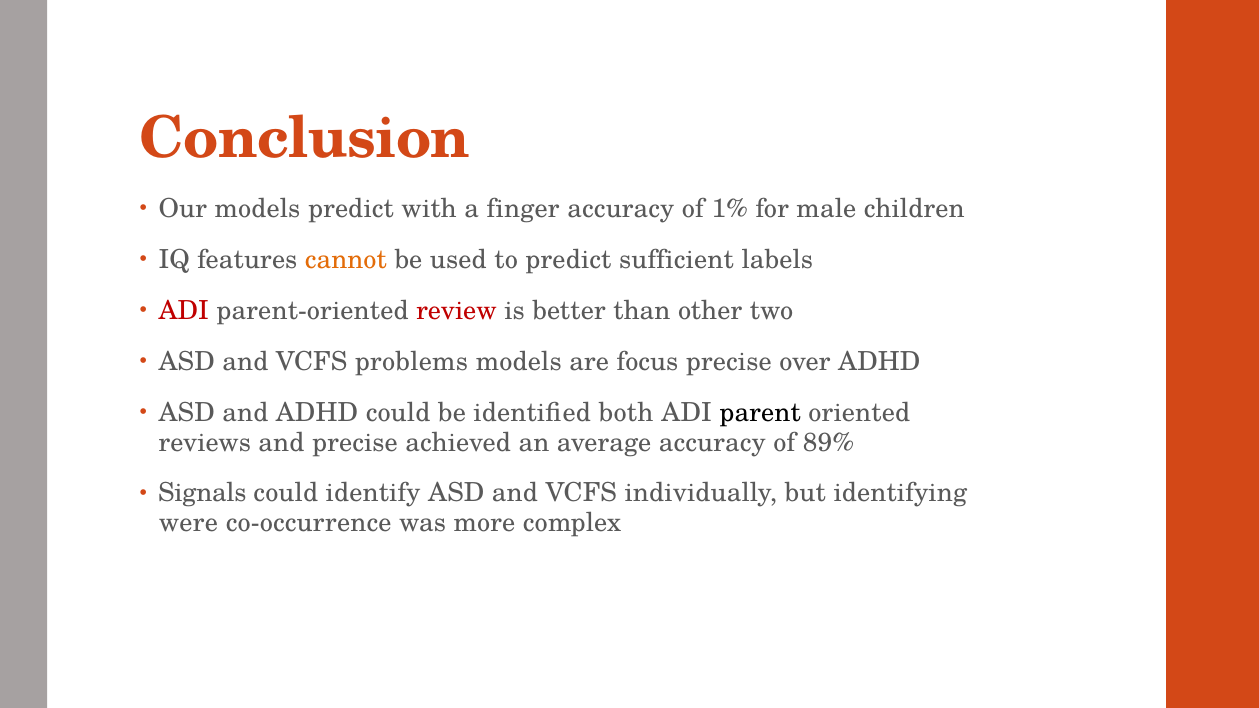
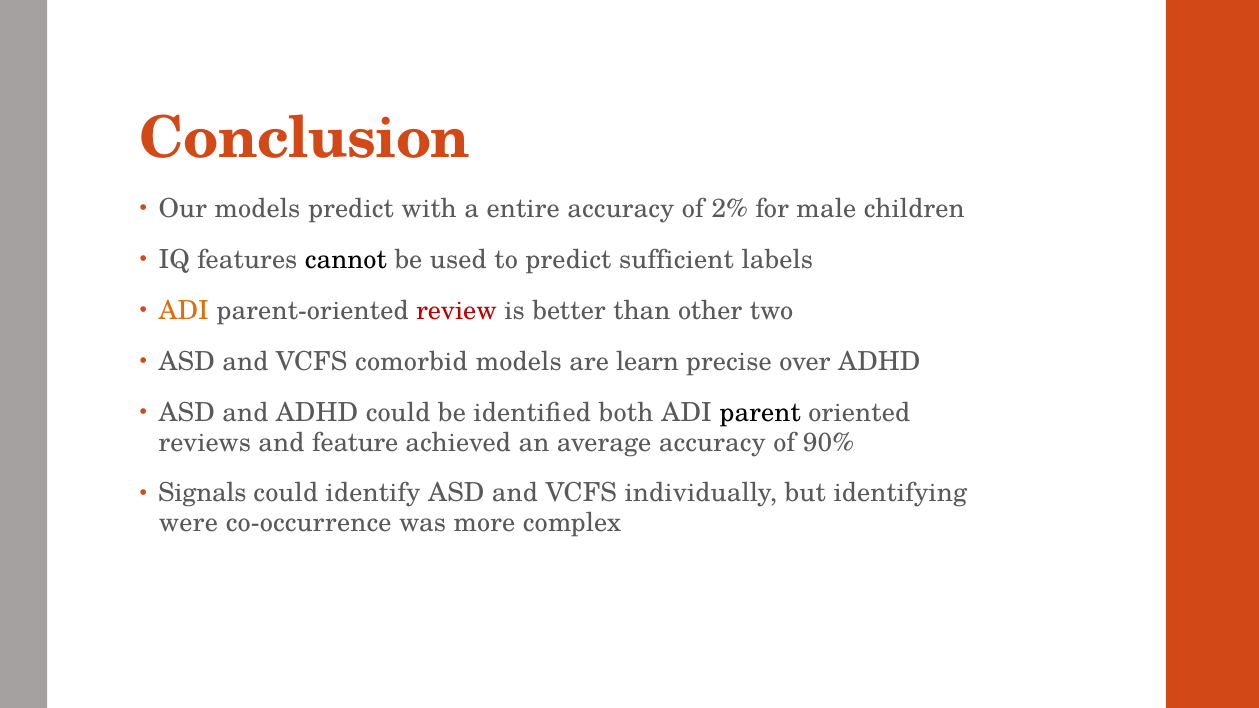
finger: finger -> entire
1%: 1% -> 2%
cannot colour: orange -> black
ADI at (184, 311) colour: red -> orange
problems: problems -> comorbid
focus: focus -> learn
and precise: precise -> feature
89%: 89% -> 90%
